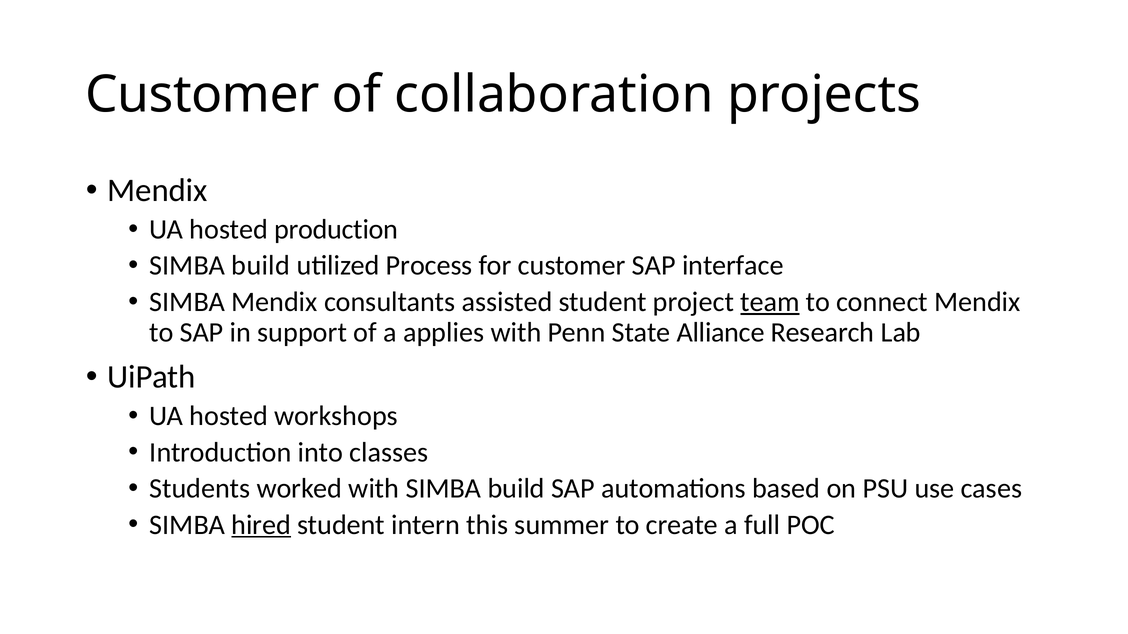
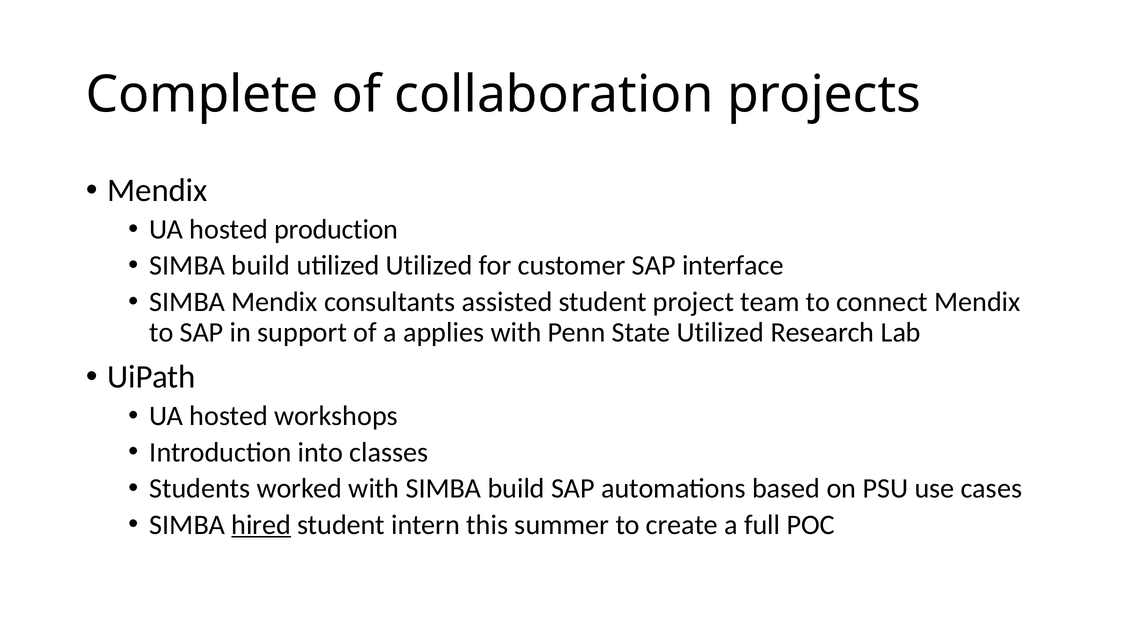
Customer at (202, 95): Customer -> Complete
utilized Process: Process -> Utilized
team underline: present -> none
State Alliance: Alliance -> Utilized
